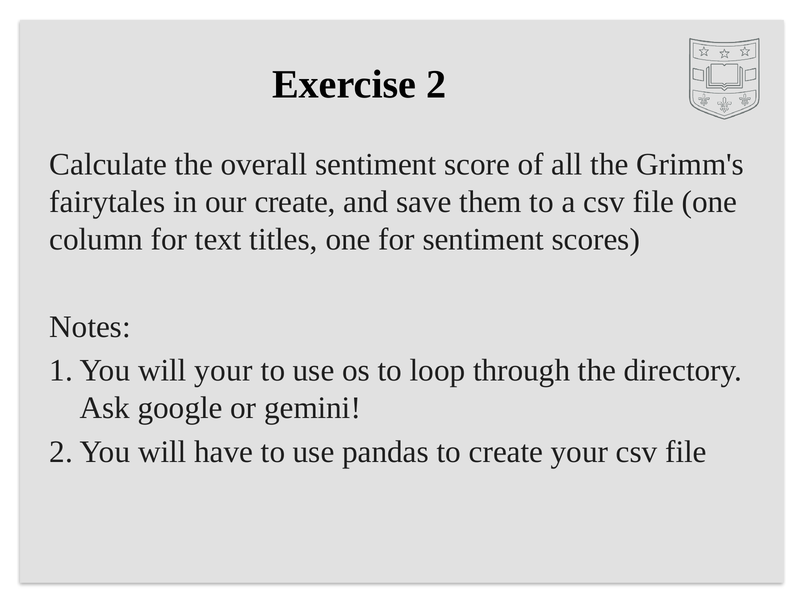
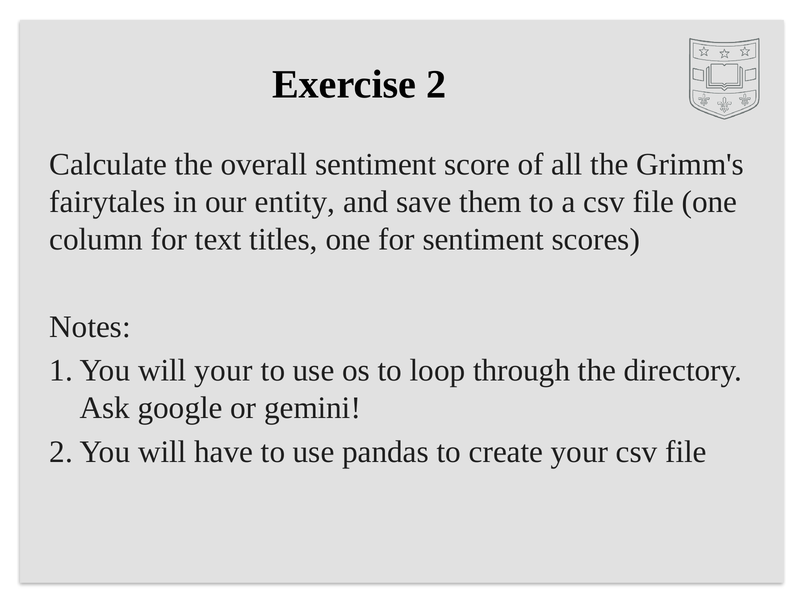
our create: create -> entity
